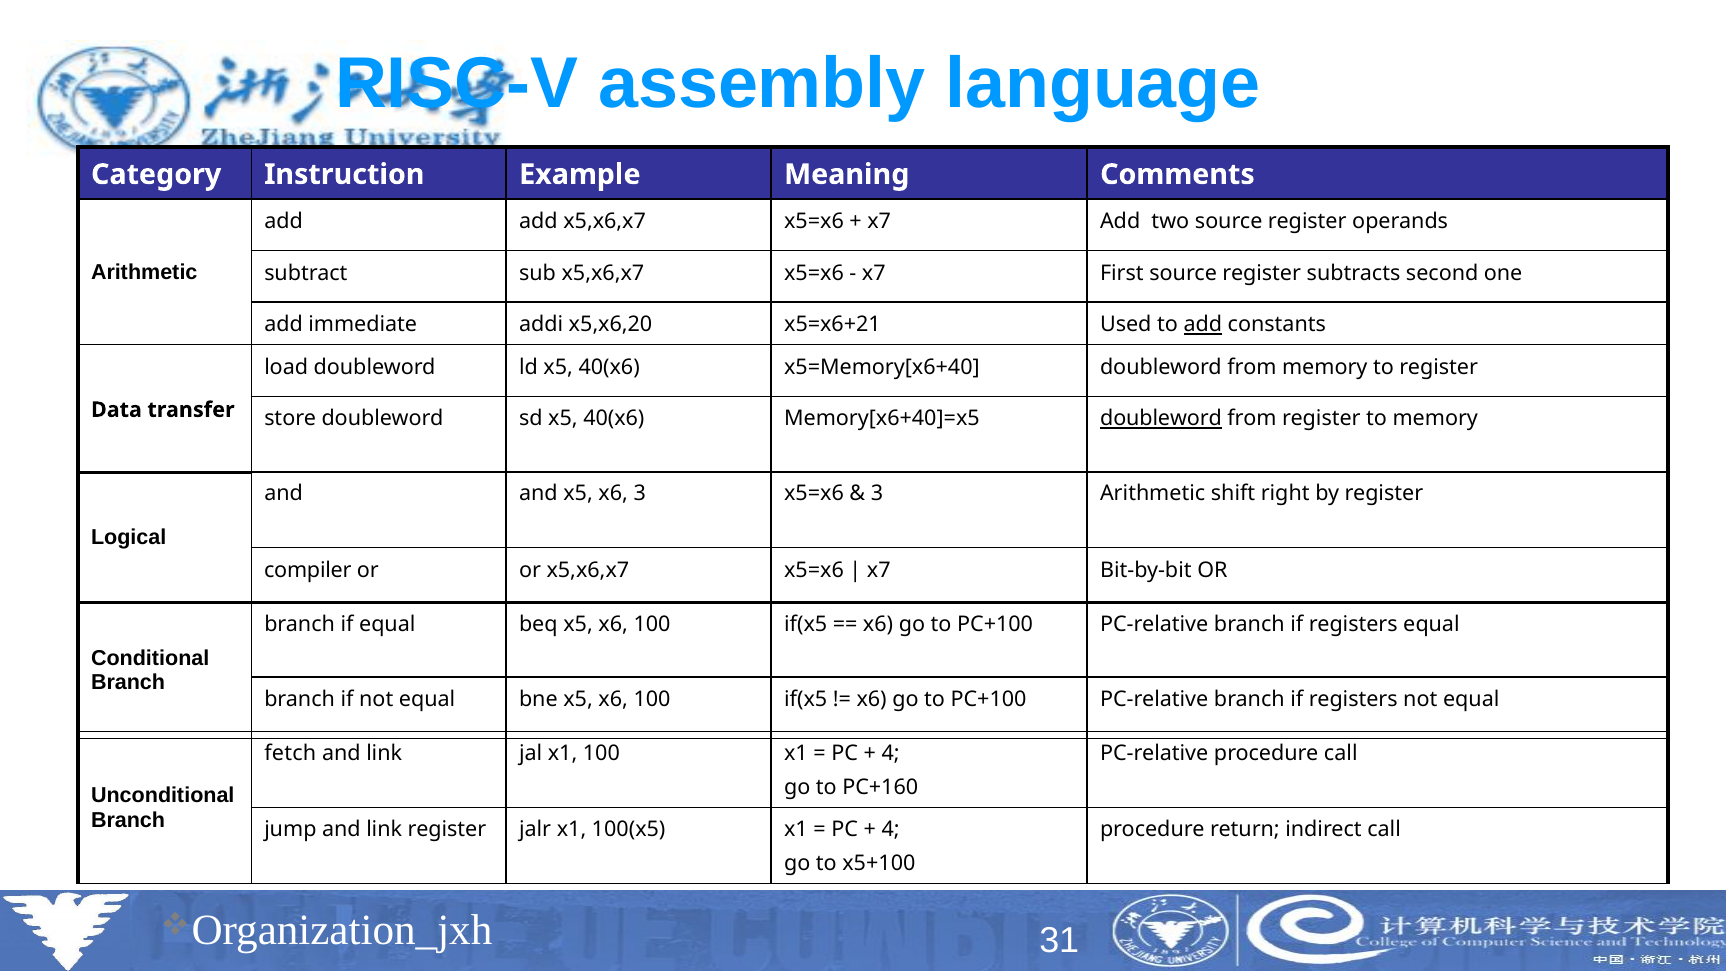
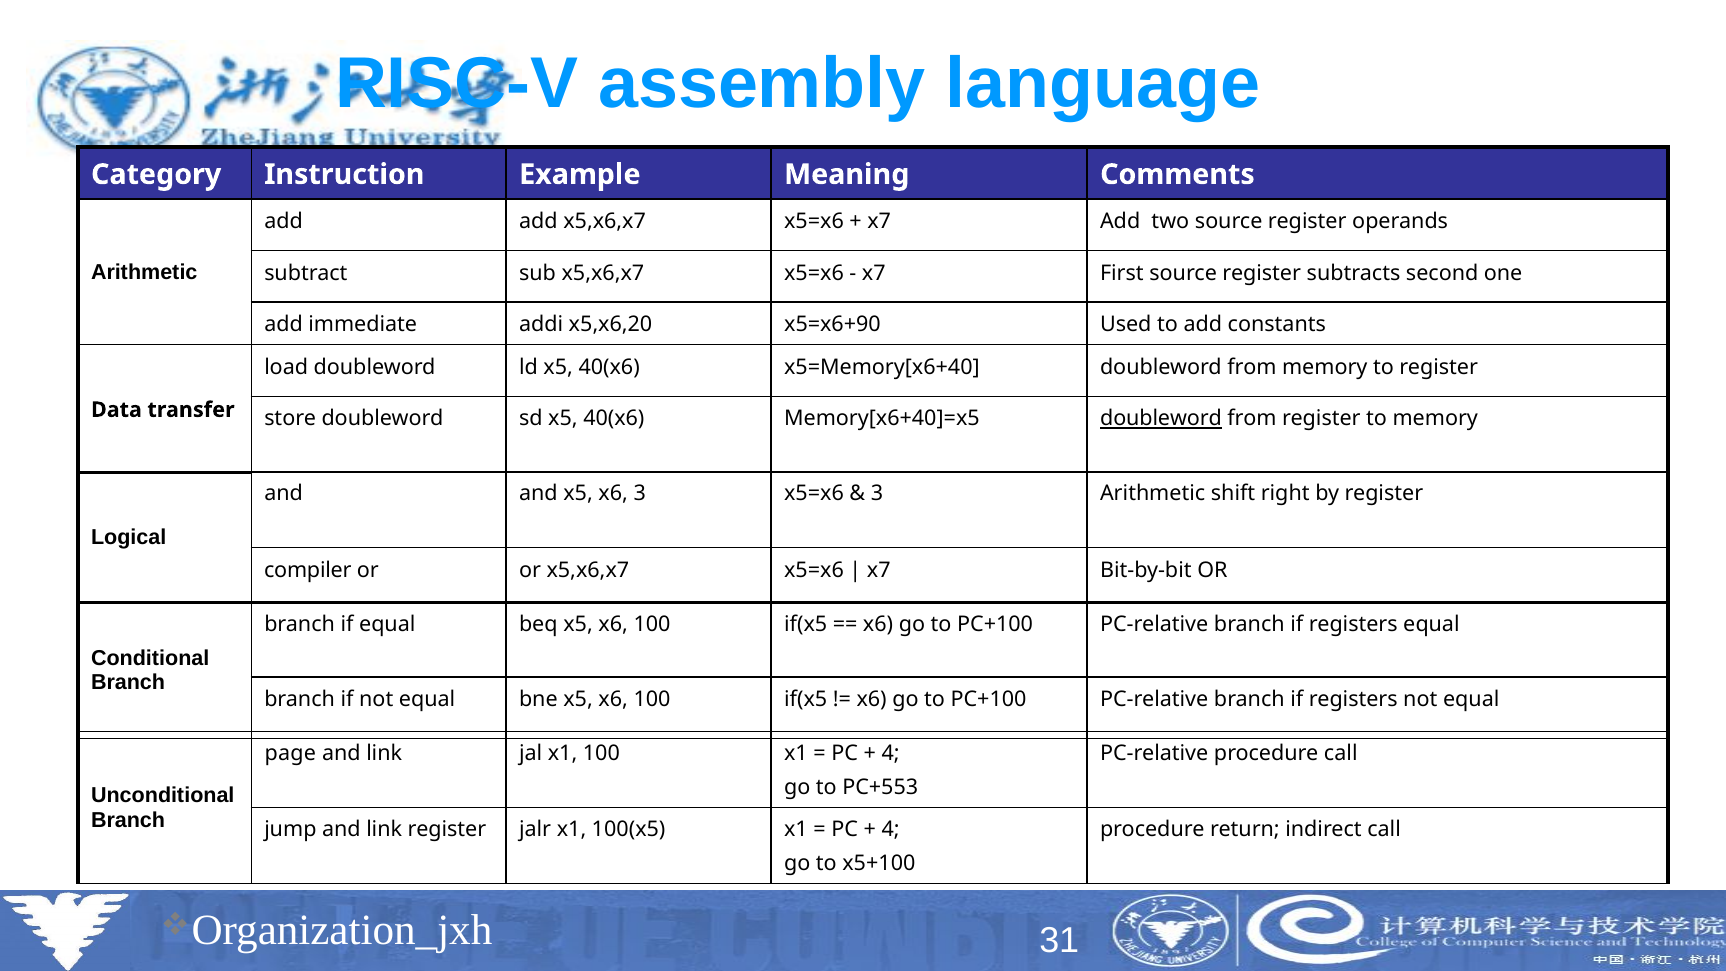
x5=x6+21: x5=x6+21 -> x5=x6+90
add at (1203, 325) underline: present -> none
fetch: fetch -> page
PC+160: PC+160 -> PC+553
